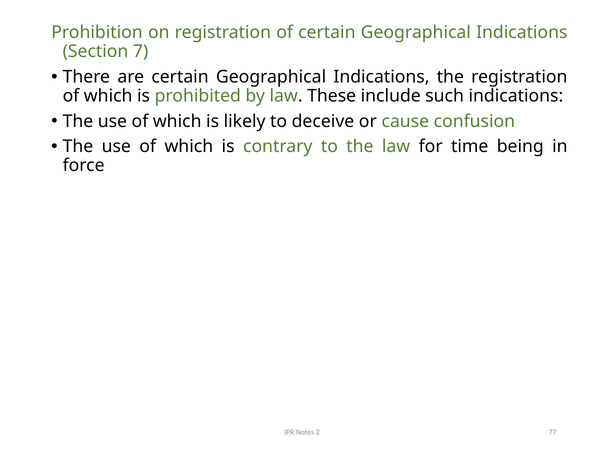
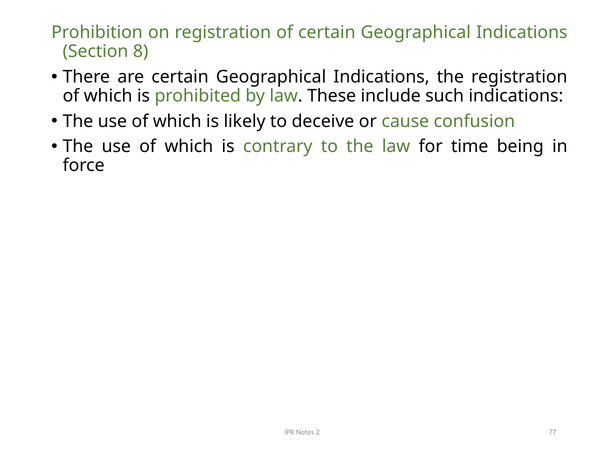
7: 7 -> 8
